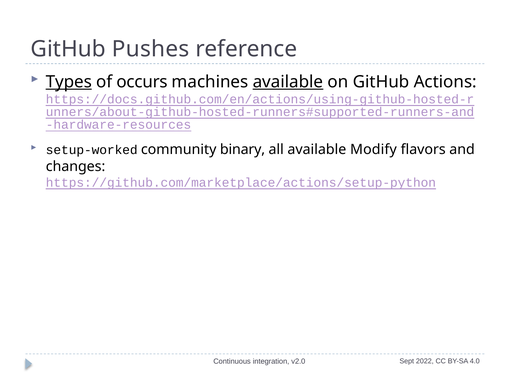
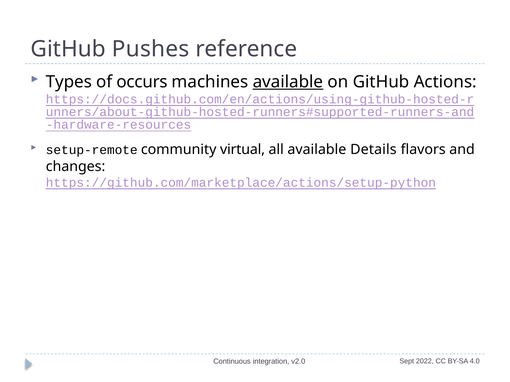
Types underline: present -> none
setup-worked: setup-worked -> setup-remote
binary: binary -> virtual
Modify: Modify -> Details
